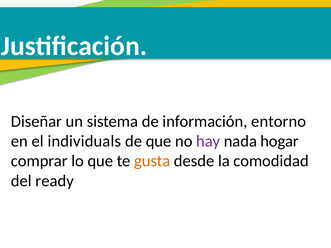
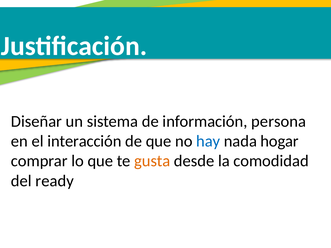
entorno: entorno -> persona
individuals: individuals -> interacción
hay colour: purple -> blue
